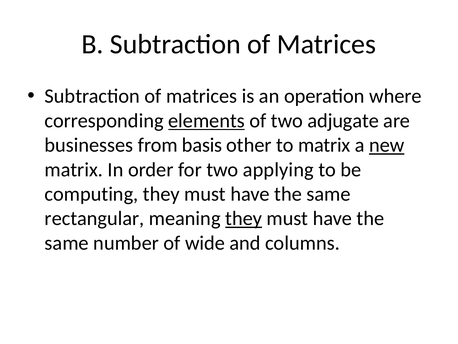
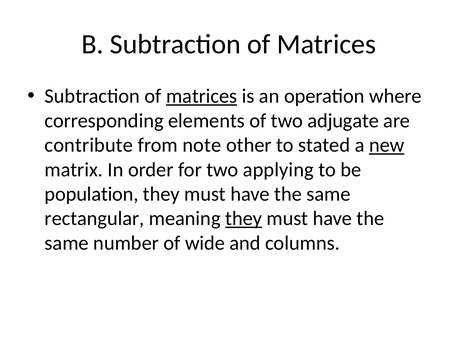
matrices at (202, 96) underline: none -> present
elements underline: present -> none
businesses: businesses -> contribute
basis: basis -> note
to matrix: matrix -> stated
computing: computing -> population
